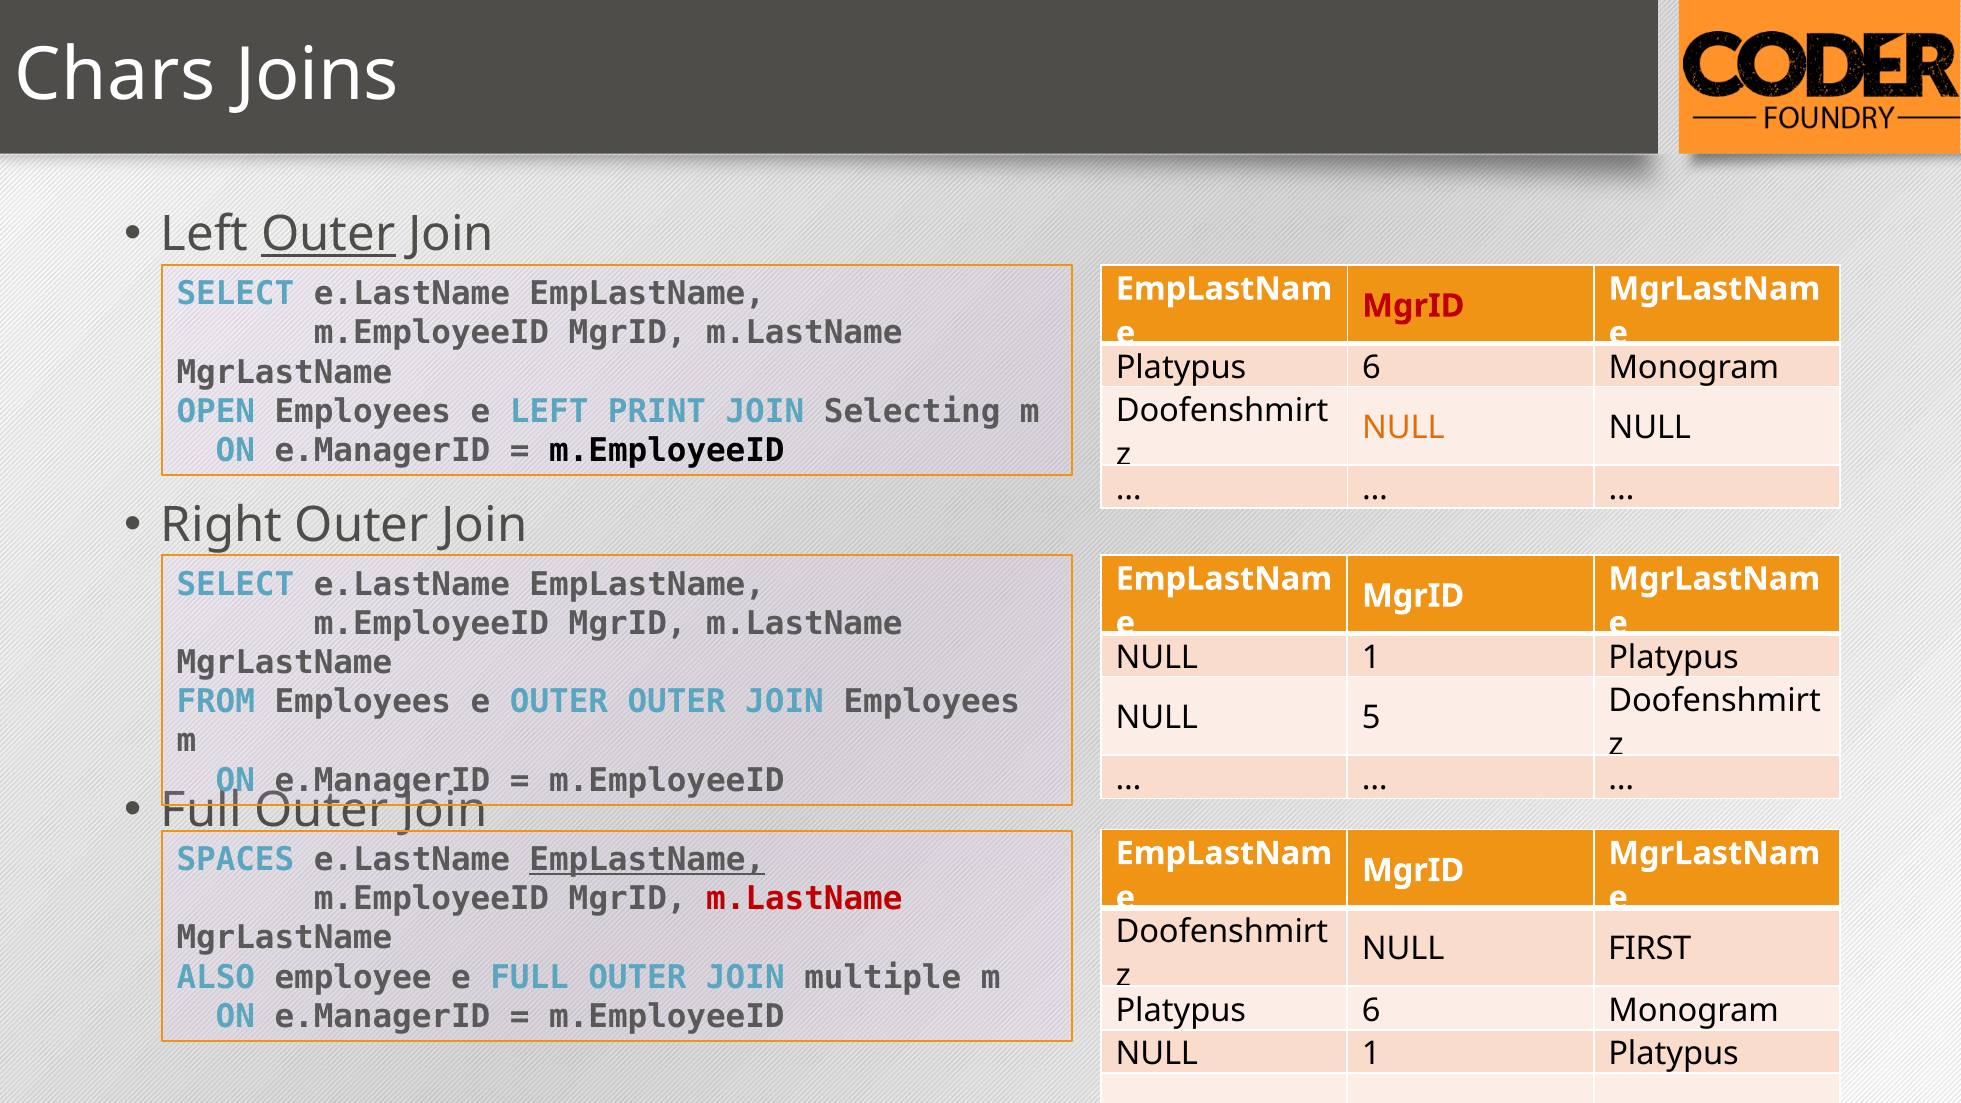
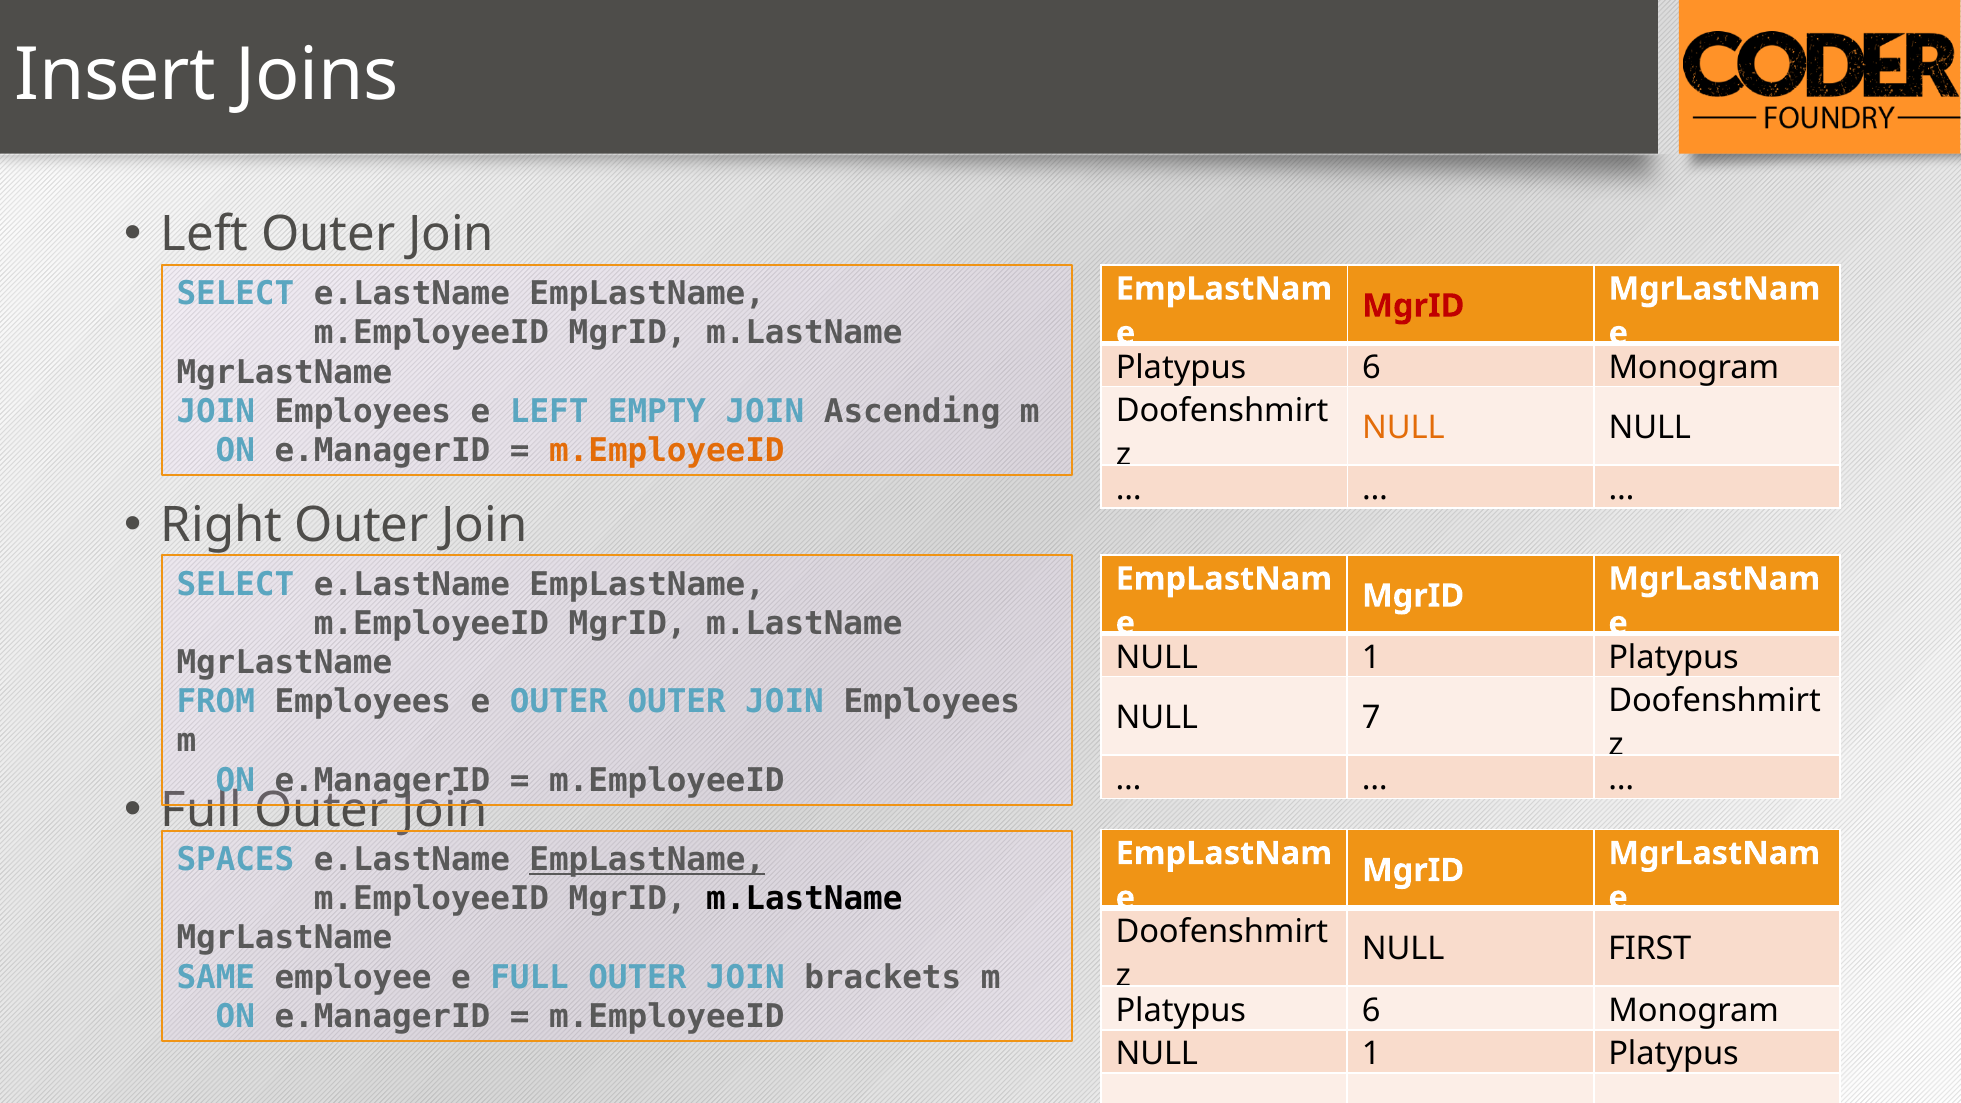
Chars: Chars -> Insert
Outer at (328, 234) underline: present -> none
OPEN at (216, 412): OPEN -> JOIN
PRINT: PRINT -> EMPTY
Selecting: Selecting -> Ascending
m.EmployeeID at (667, 451) colour: black -> orange
5: 5 -> 7
m.LastName at (804, 899) colour: red -> black
ALSO: ALSO -> SAME
multiple: multiple -> brackets
